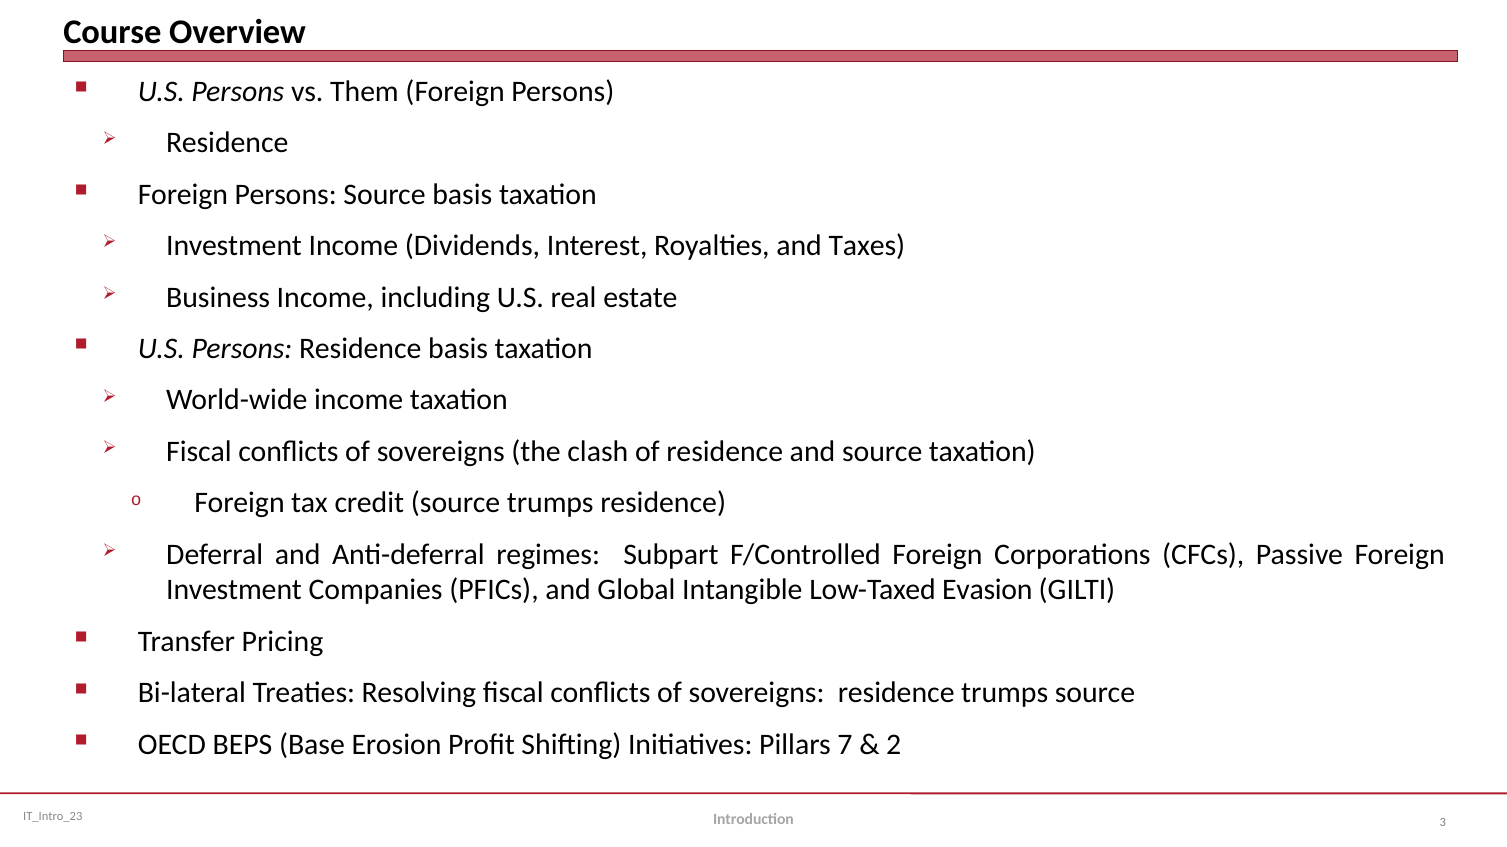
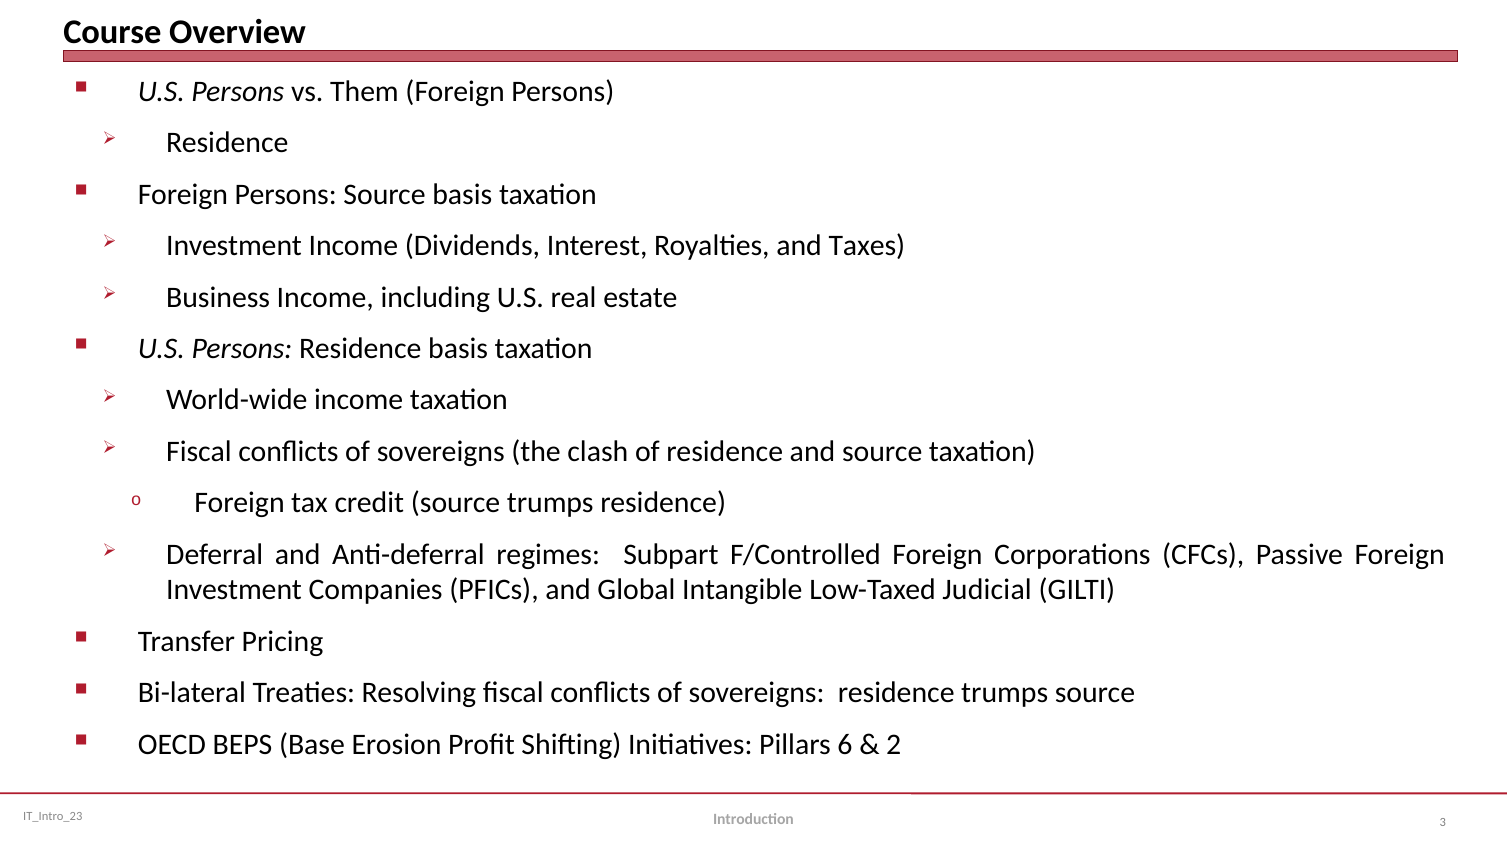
Evasion: Evasion -> Judicial
7: 7 -> 6
